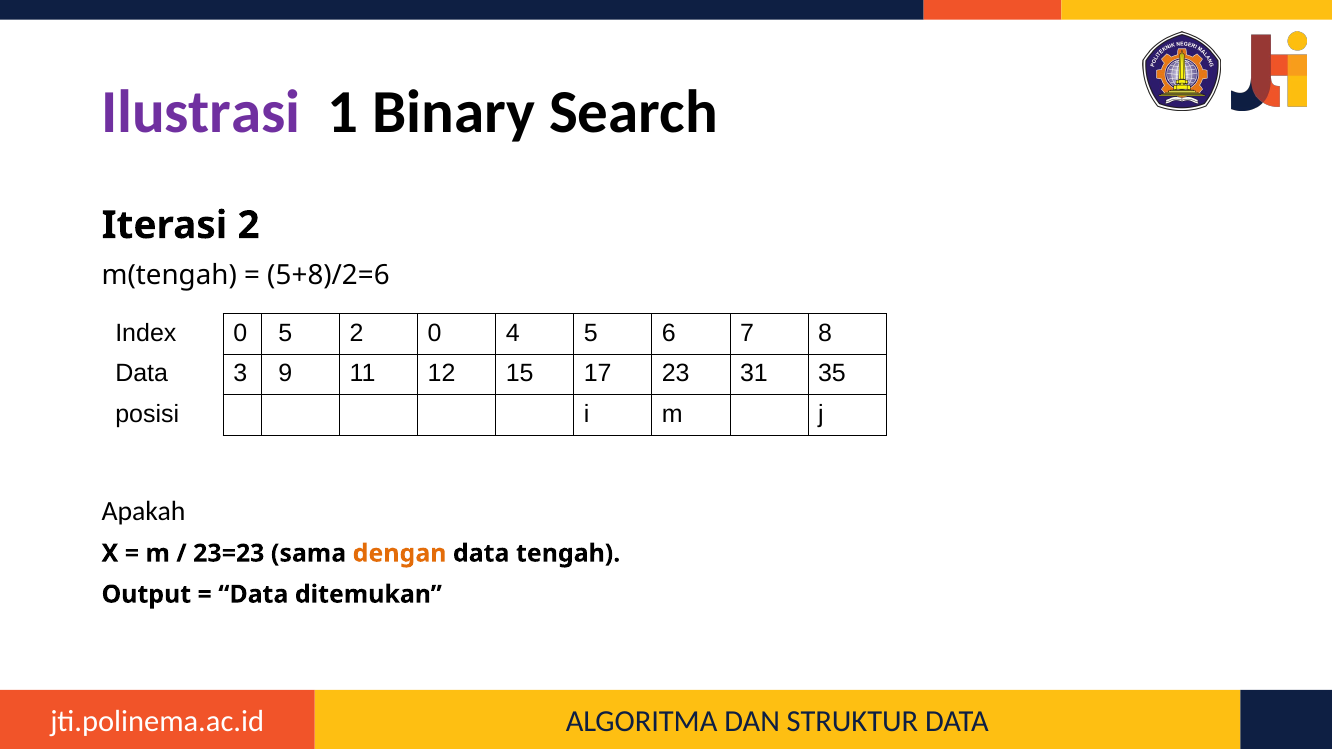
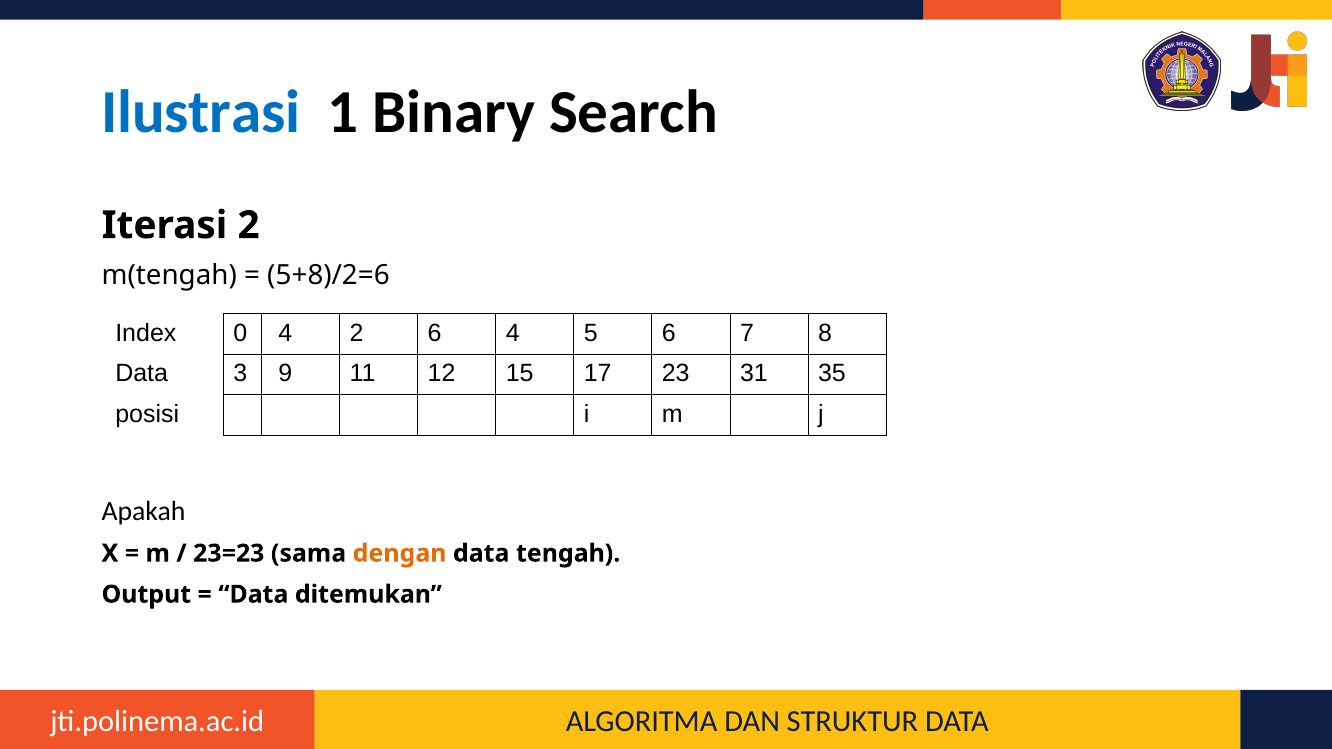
Ilustrasi colour: purple -> blue
0 5: 5 -> 4
2 0: 0 -> 6
